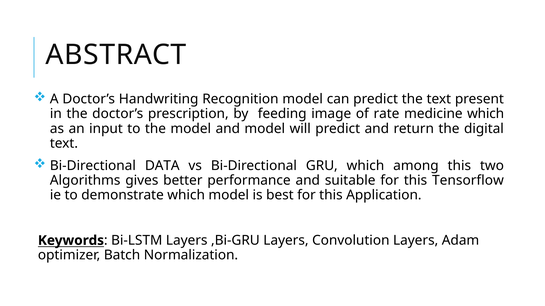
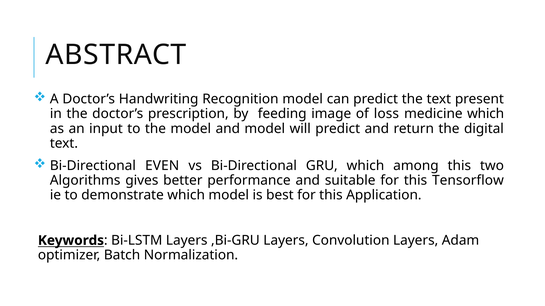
rate: rate -> loss
DATA: DATA -> EVEN
